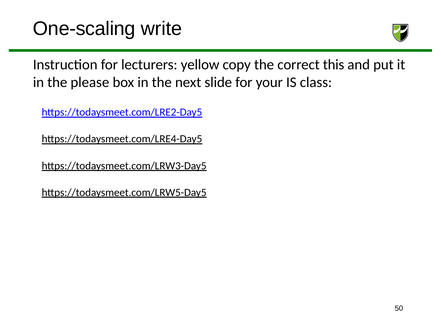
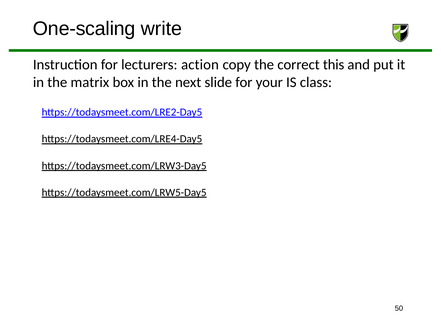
yellow: yellow -> action
please: please -> matrix
